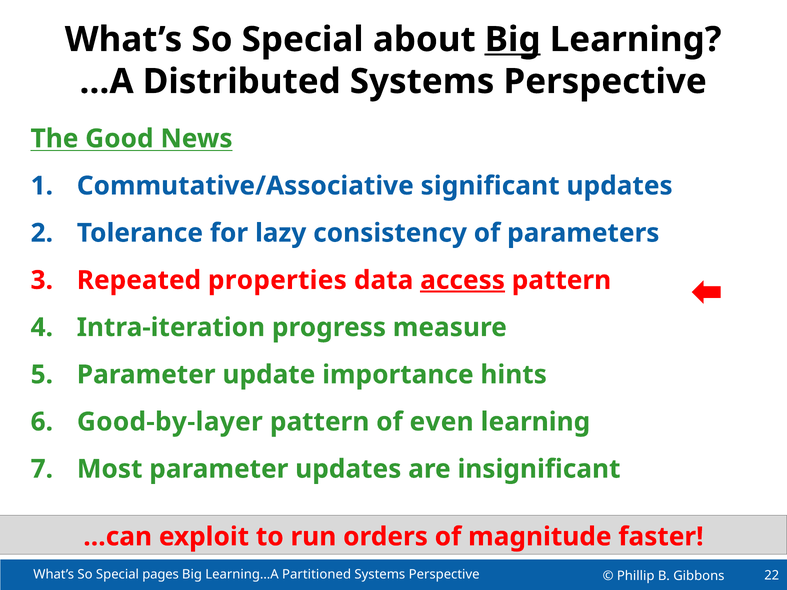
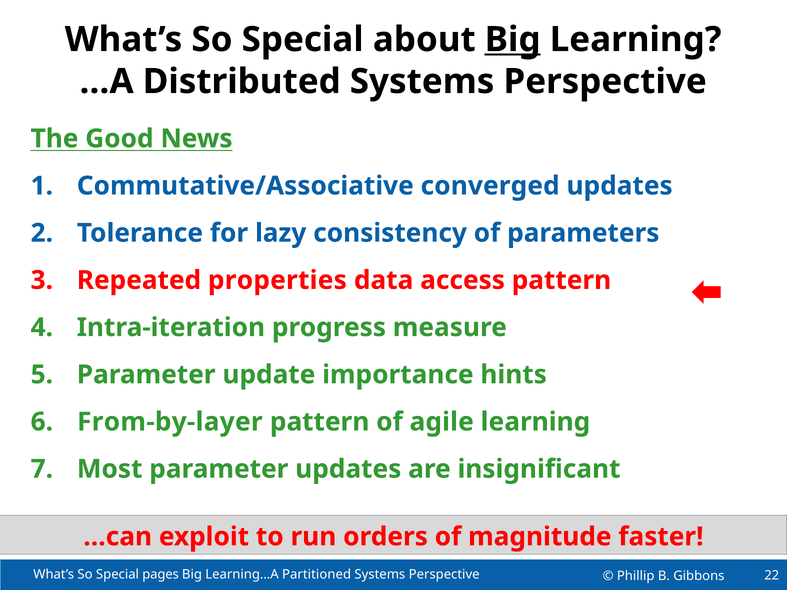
significant: significant -> converged
access underline: present -> none
Good-by-layer: Good-by-layer -> From-by-layer
even: even -> agile
